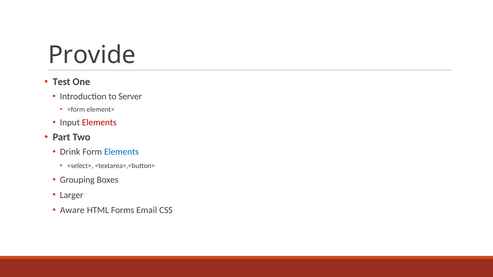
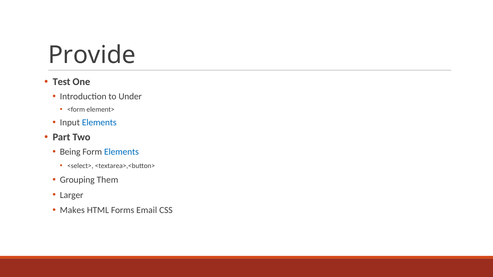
Server: Server -> Under
Elements at (99, 123) colour: red -> blue
Drink: Drink -> Being
Boxes: Boxes -> Them
Aware: Aware -> Makes
